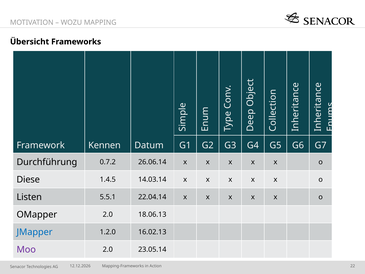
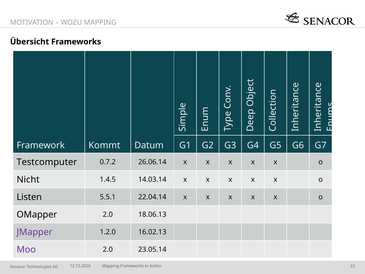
Kennen: Kennen -> Kommt
Durchführung: Durchführung -> Testcomputer
Diese: Diese -> Nicht
JMapper colour: blue -> purple
